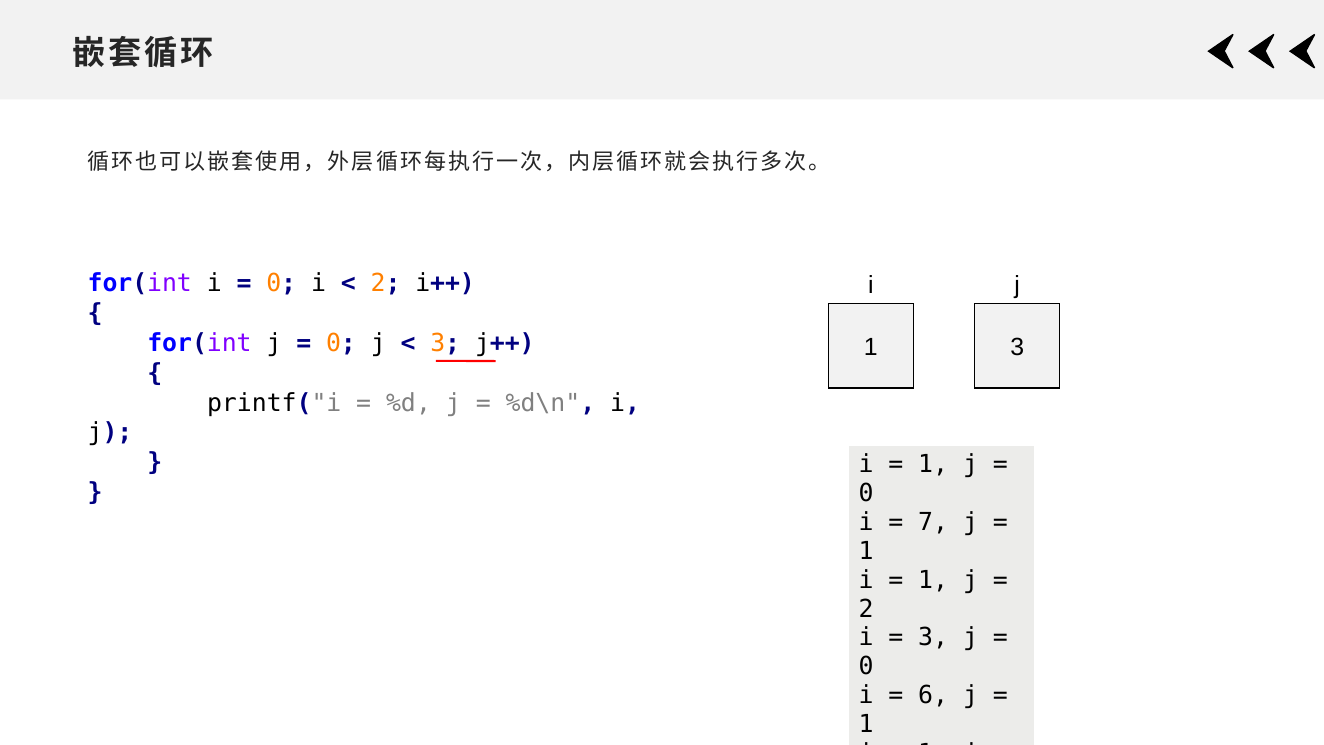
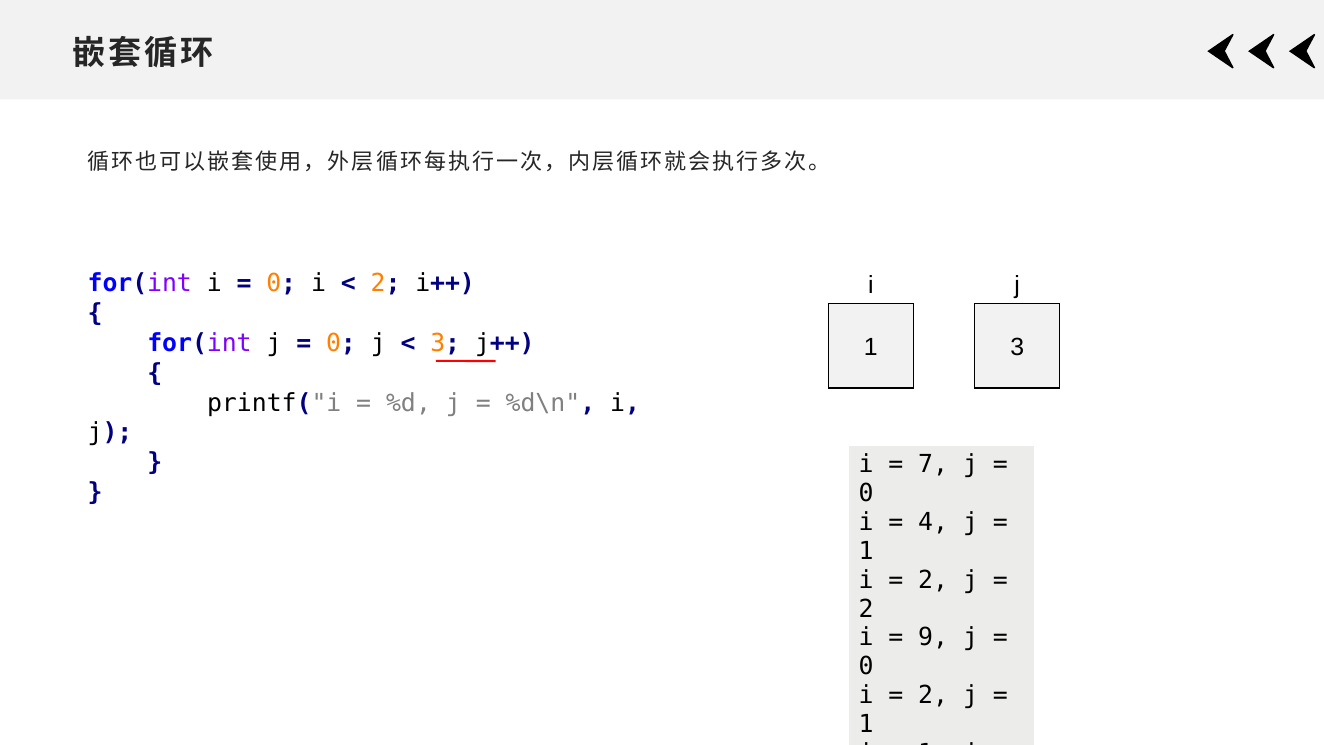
1 at (933, 465): 1 -> 7
7: 7 -> 4
1 at (933, 580): 1 -> 2
3 at (933, 637): 3 -> 9
6 at (933, 695): 6 -> 2
